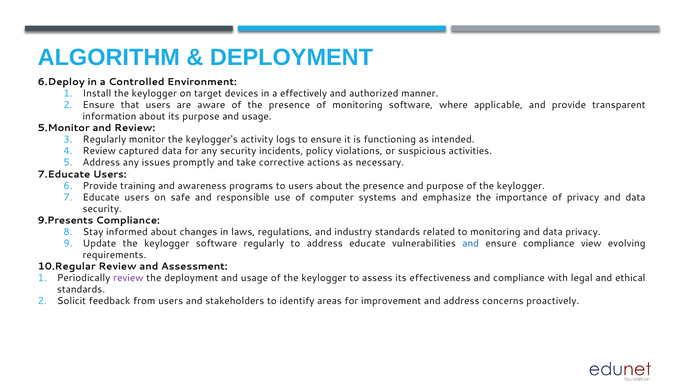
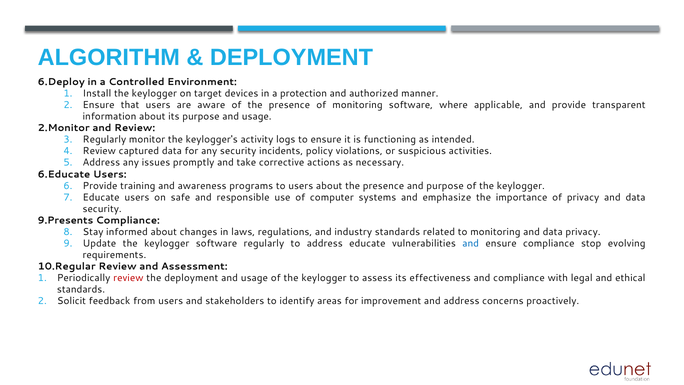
effectively: effectively -> protection
5.Monitor: 5.Monitor -> 2.Monitor
7.Educate: 7.Educate -> 6.Educate
view: view -> stop
review at (128, 278) colour: purple -> red
